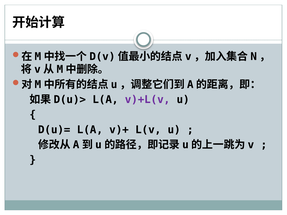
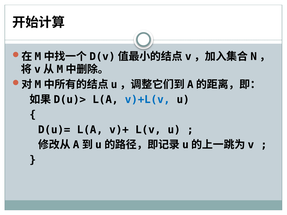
v)+L(v colour: purple -> blue
